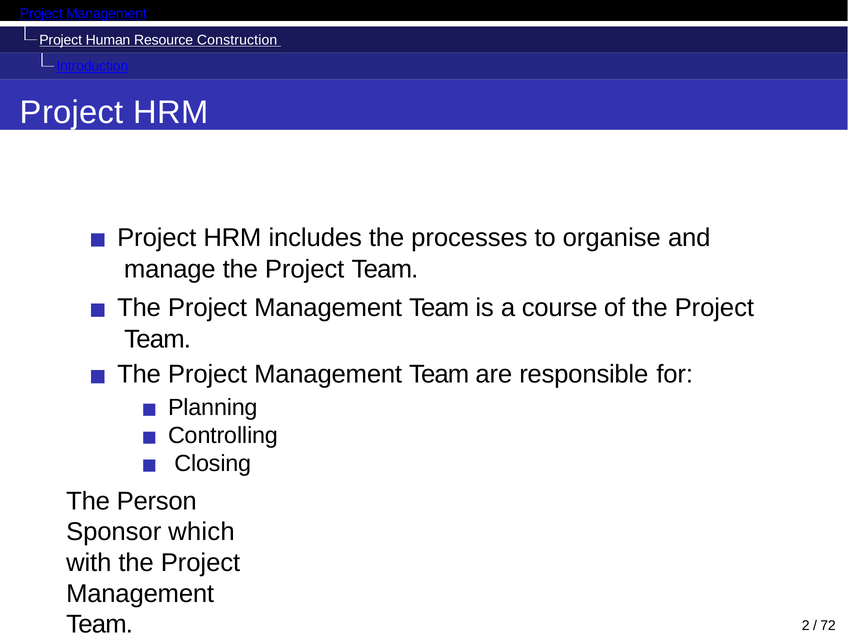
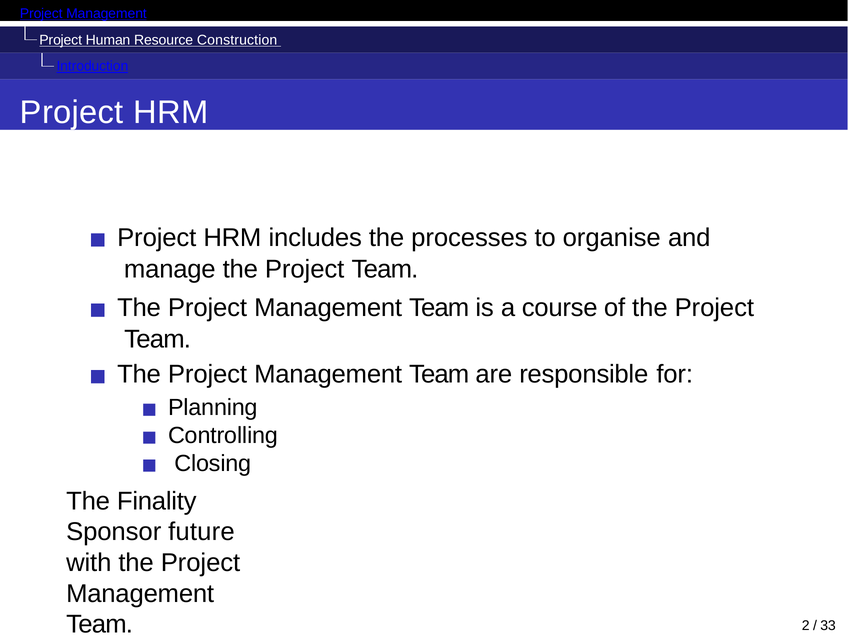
Person: Person -> Finality
which: which -> future
72: 72 -> 33
